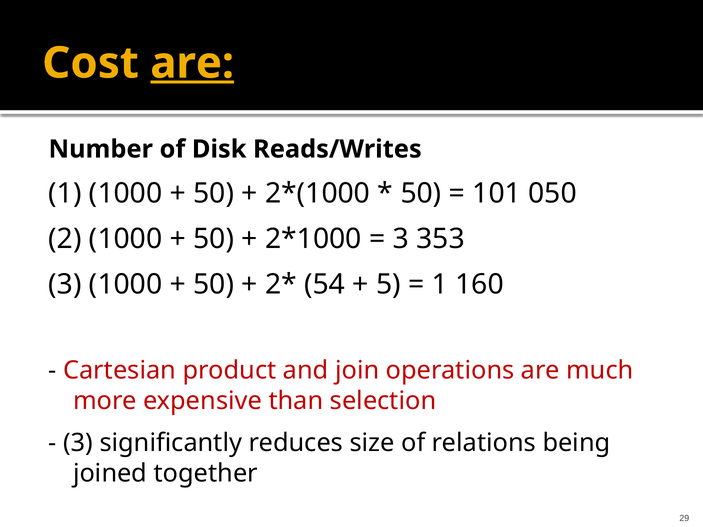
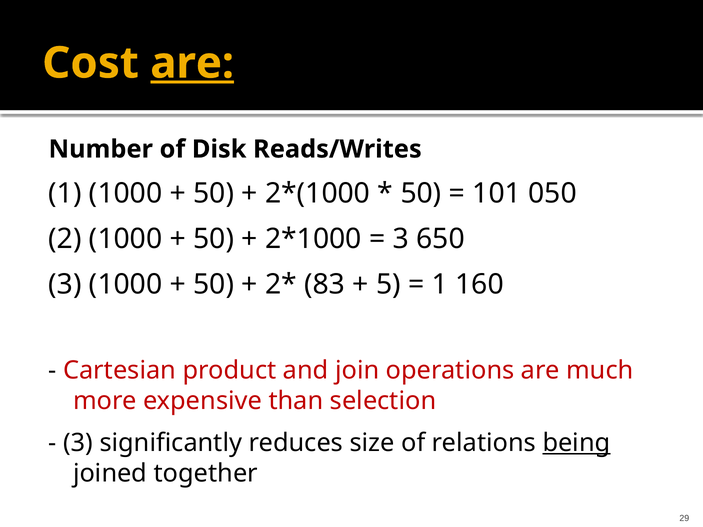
353: 353 -> 650
54: 54 -> 83
being underline: none -> present
